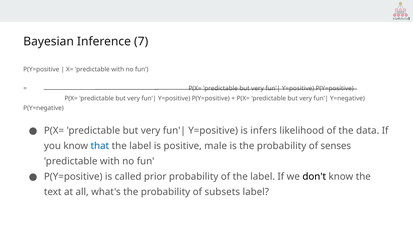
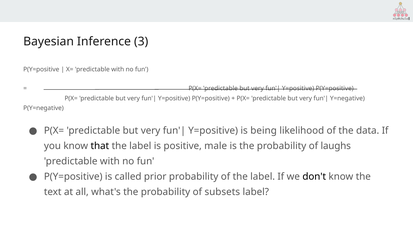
7: 7 -> 3
infers: infers -> being
that colour: blue -> black
senses: senses -> laughs
